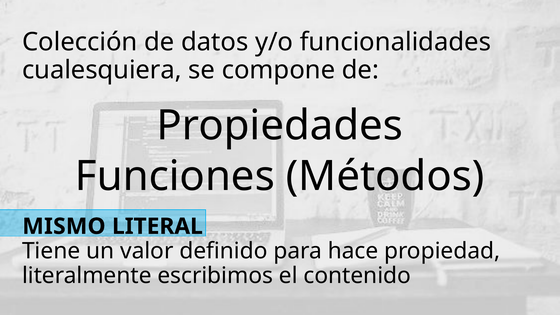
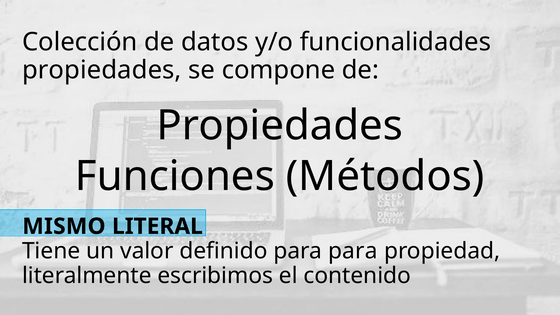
cualesquiera at (102, 70): cualesquiera -> propiedades
para hace: hace -> para
